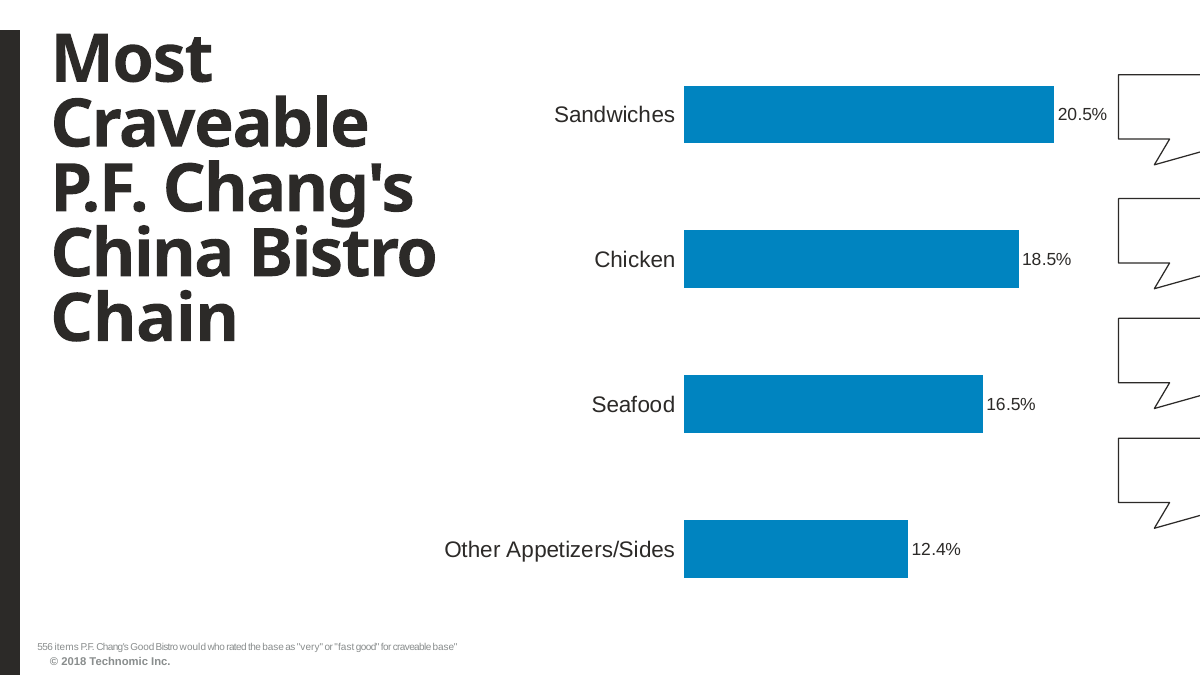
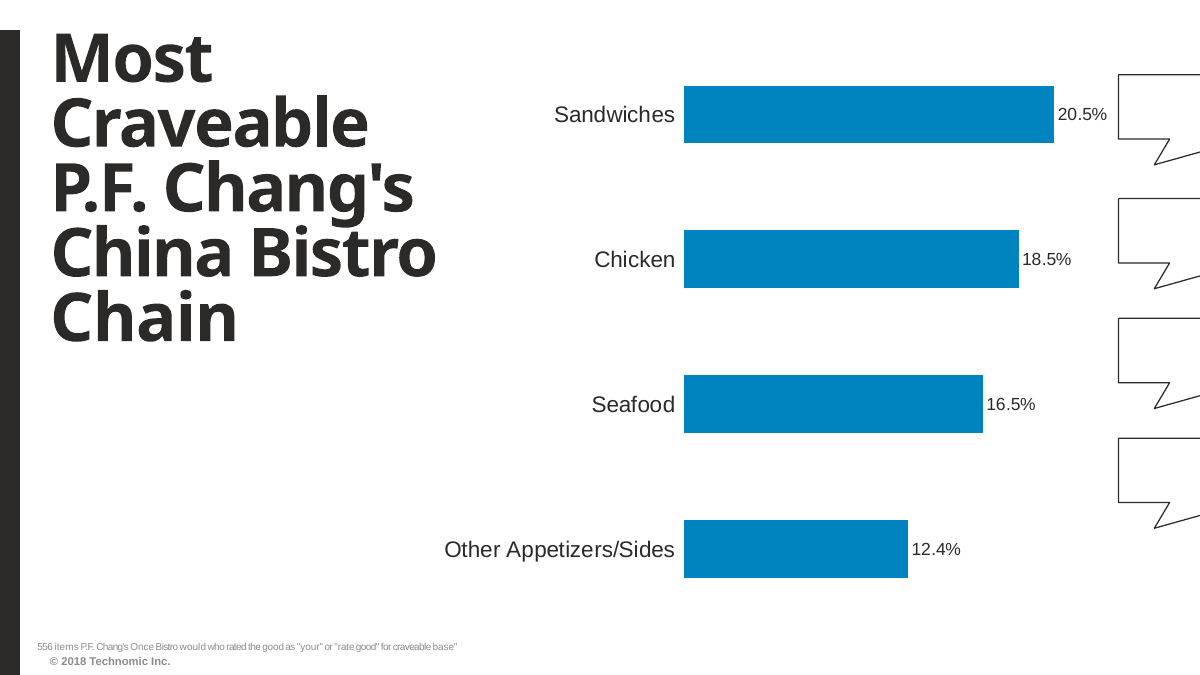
Chang's Good: Good -> Once
the base: base -> good
very: very -> your
fast: fast -> rate
